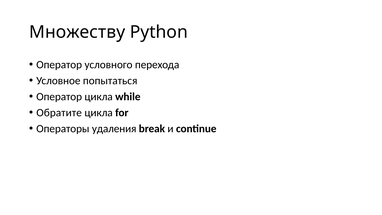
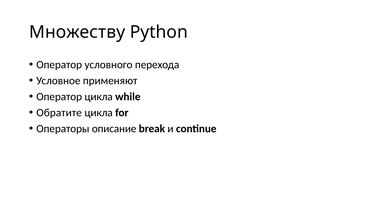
попытаться: попытаться -> применяют
удаления: удаления -> описание
